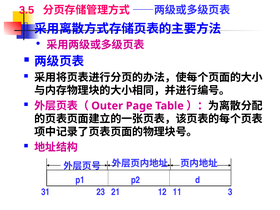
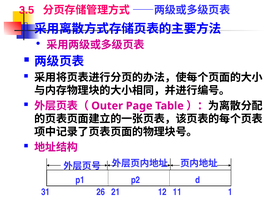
23: 23 -> 26
3: 3 -> 1
